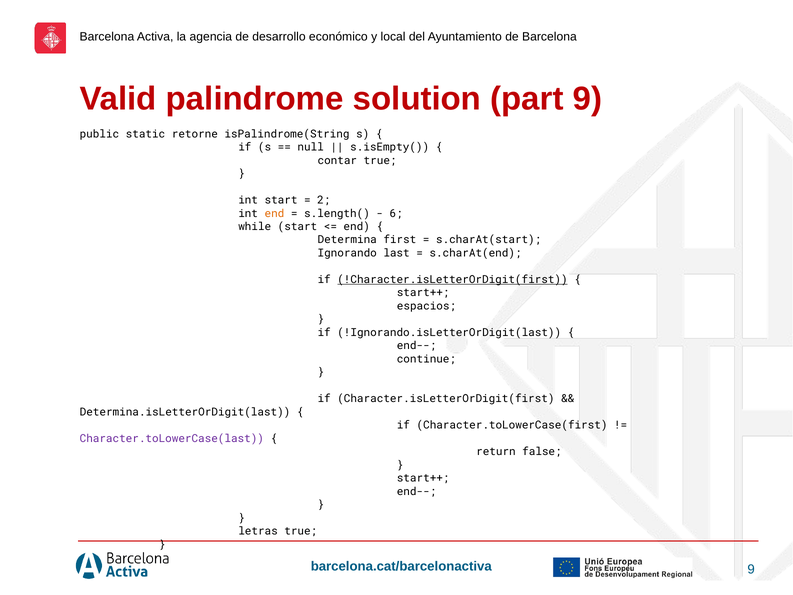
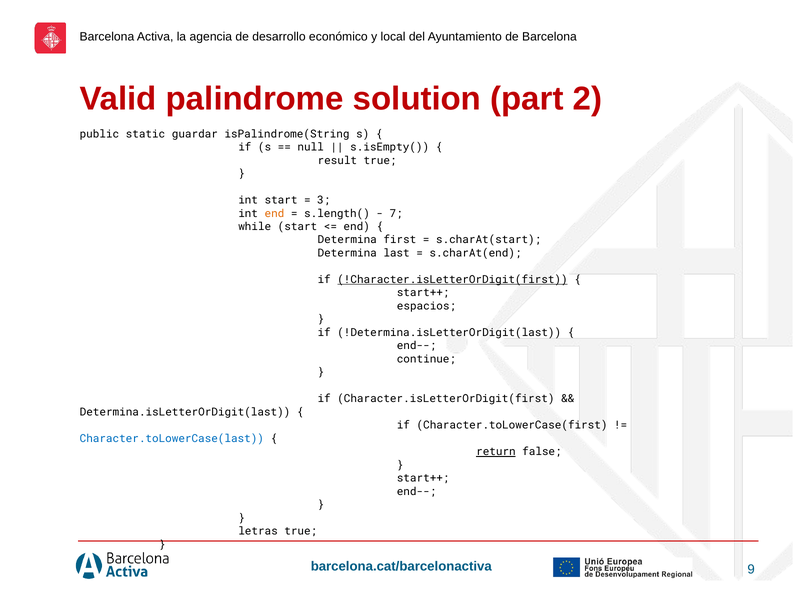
part 9: 9 -> 2
retorne: retorne -> guardar
contar: contar -> result
2: 2 -> 3
6: 6 -> 7
Ignorando at (347, 253): Ignorando -> Determina
!Ignorando.isLetterOrDigit(last: !Ignorando.isLetterOrDigit(last -> !Determina.isLetterOrDigit(last
Character.toLowerCase(last colour: purple -> blue
return underline: none -> present
